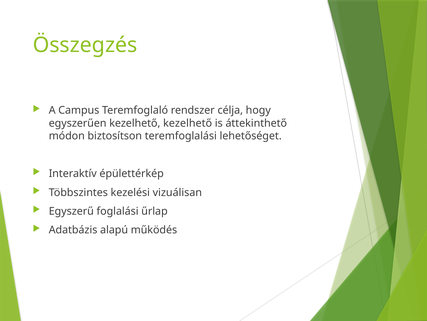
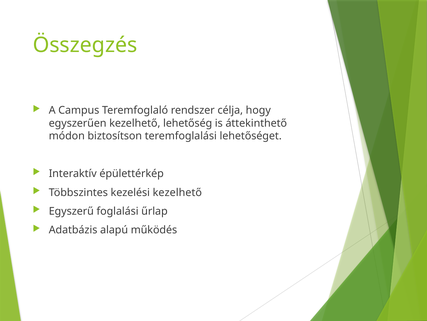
kezelhető kezelhető: kezelhető -> lehetőség
kezelési vizuálisan: vizuálisan -> kezelhető
